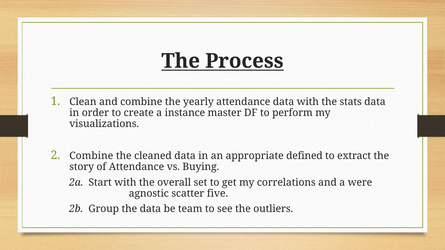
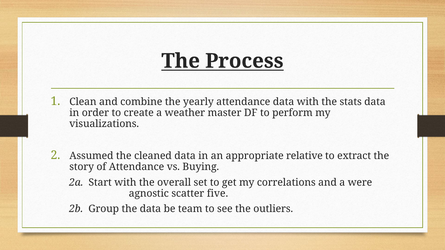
instance: instance -> weather
Combine at (91, 156): Combine -> Assumed
defined: defined -> relative
